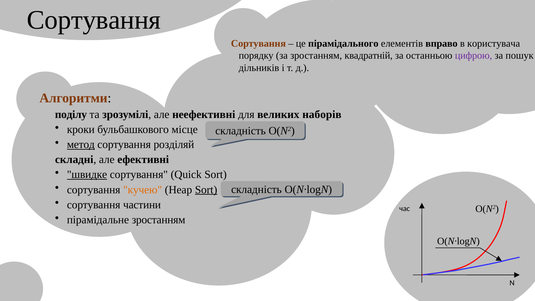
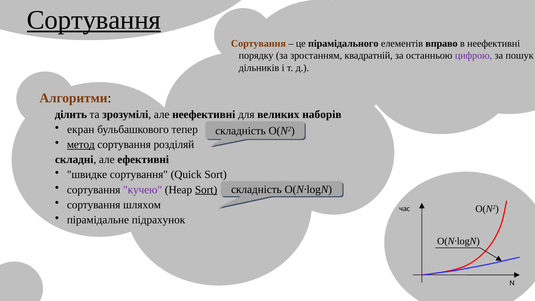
Сортування at (94, 20) underline: none -> present
в користувача: користувача -> неефективні
поділу: поділу -> ділить
кроки: кроки -> екран
місце: місце -> тепер
швидке underline: present -> none
кучею colour: orange -> purple
частини: частини -> шляхом
пірамідальне зростанням: зростанням -> підрахунок
